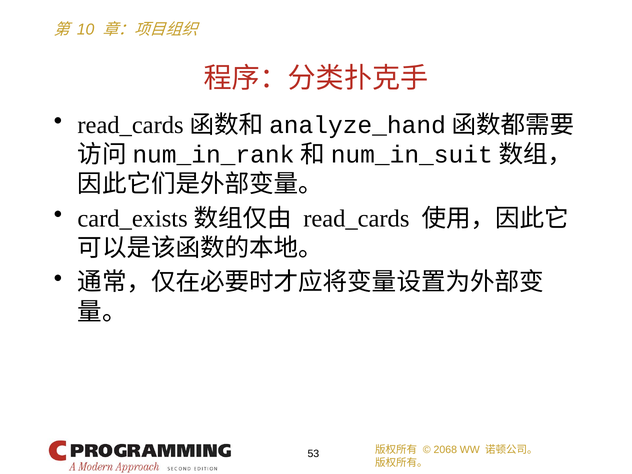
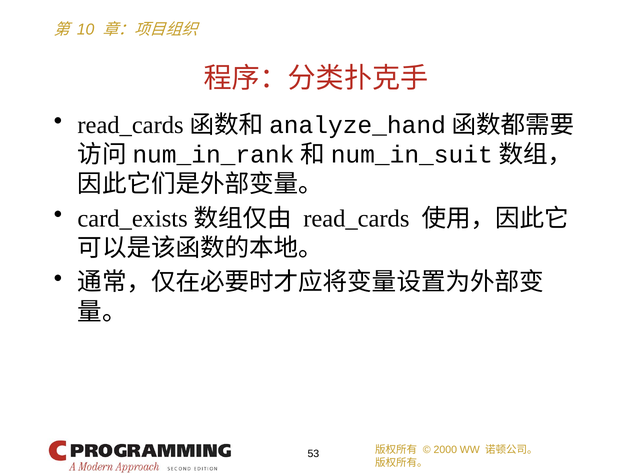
2068: 2068 -> 2000
